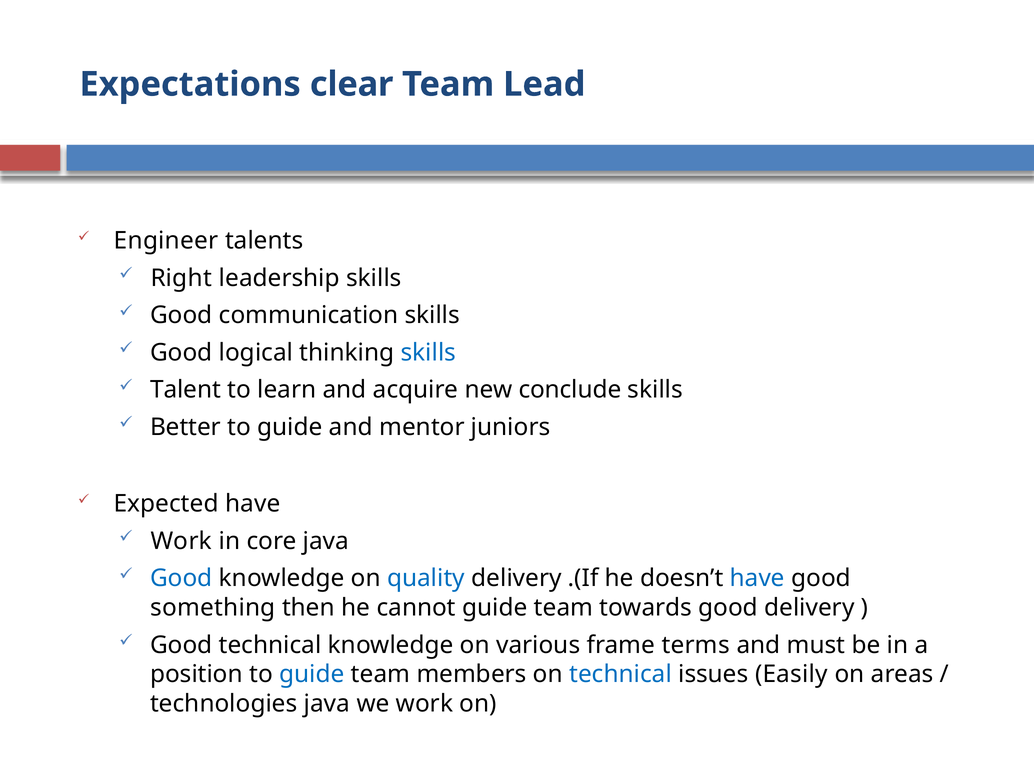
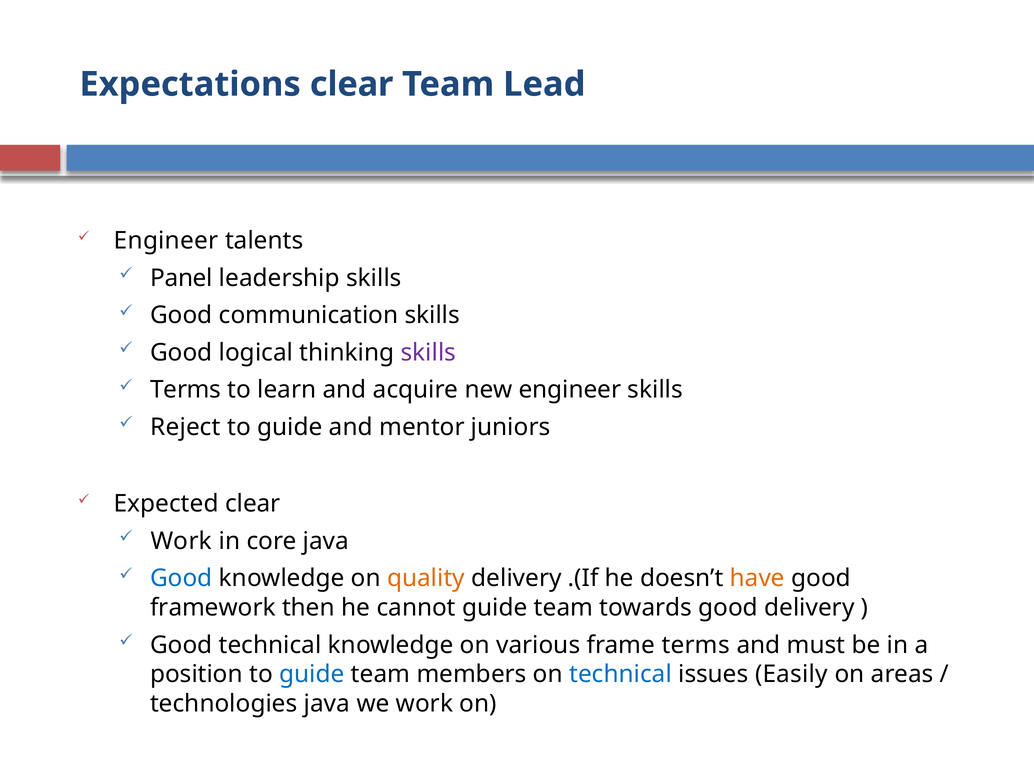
Right: Right -> Panel
skills at (428, 352) colour: blue -> purple
Talent at (186, 390): Talent -> Terms
new conclude: conclude -> engineer
Better: Better -> Reject
Expected have: have -> clear
quality colour: blue -> orange
have at (757, 578) colour: blue -> orange
something: something -> framework
